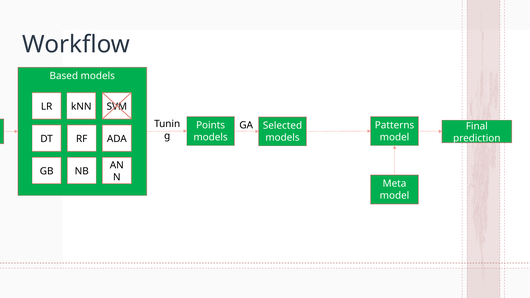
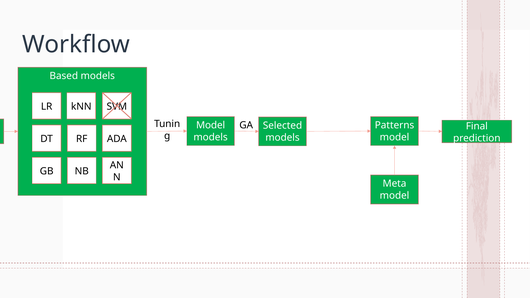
Points at (211, 125): Points -> Model
